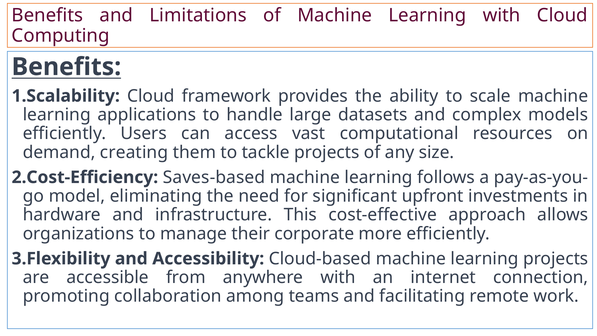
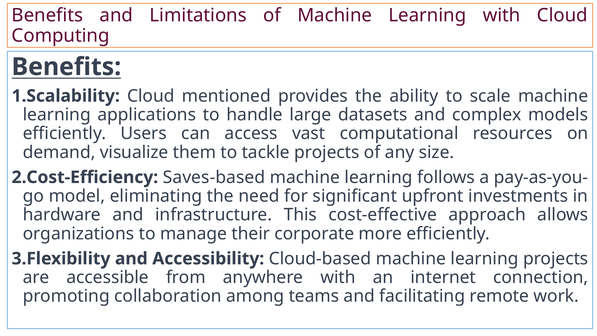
framework: framework -> mentioned
creating: creating -> visualize
